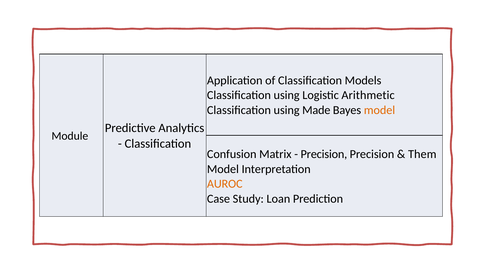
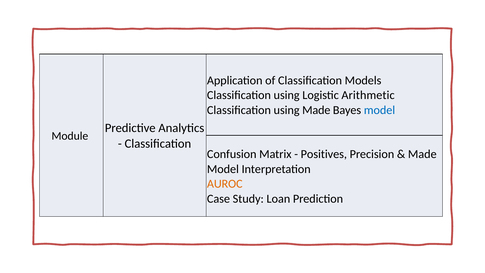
model at (380, 110) colour: orange -> blue
Precision at (324, 154): Precision -> Positives
Them at (422, 154): Them -> Made
